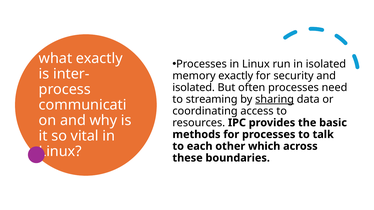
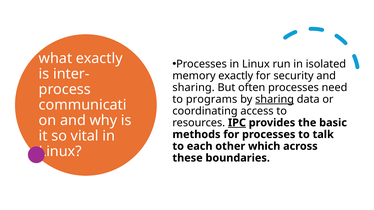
isolated at (194, 88): isolated -> sharing
streaming: streaming -> programs
IPC underline: none -> present
